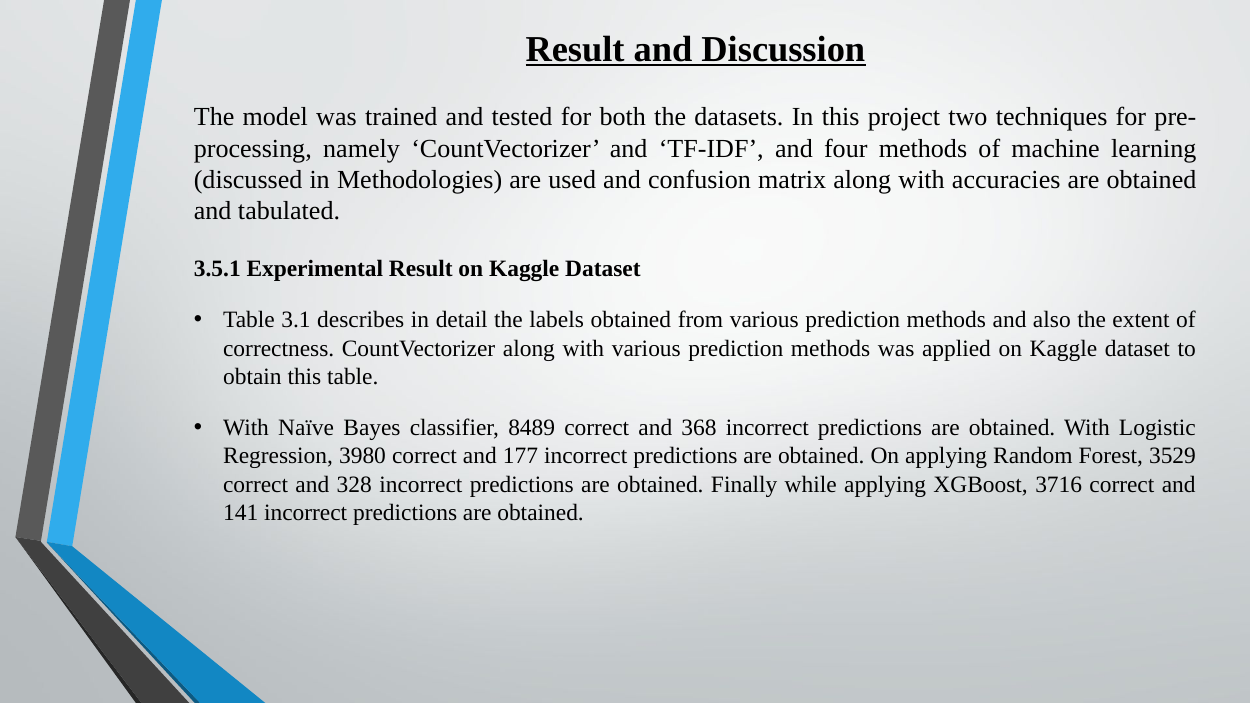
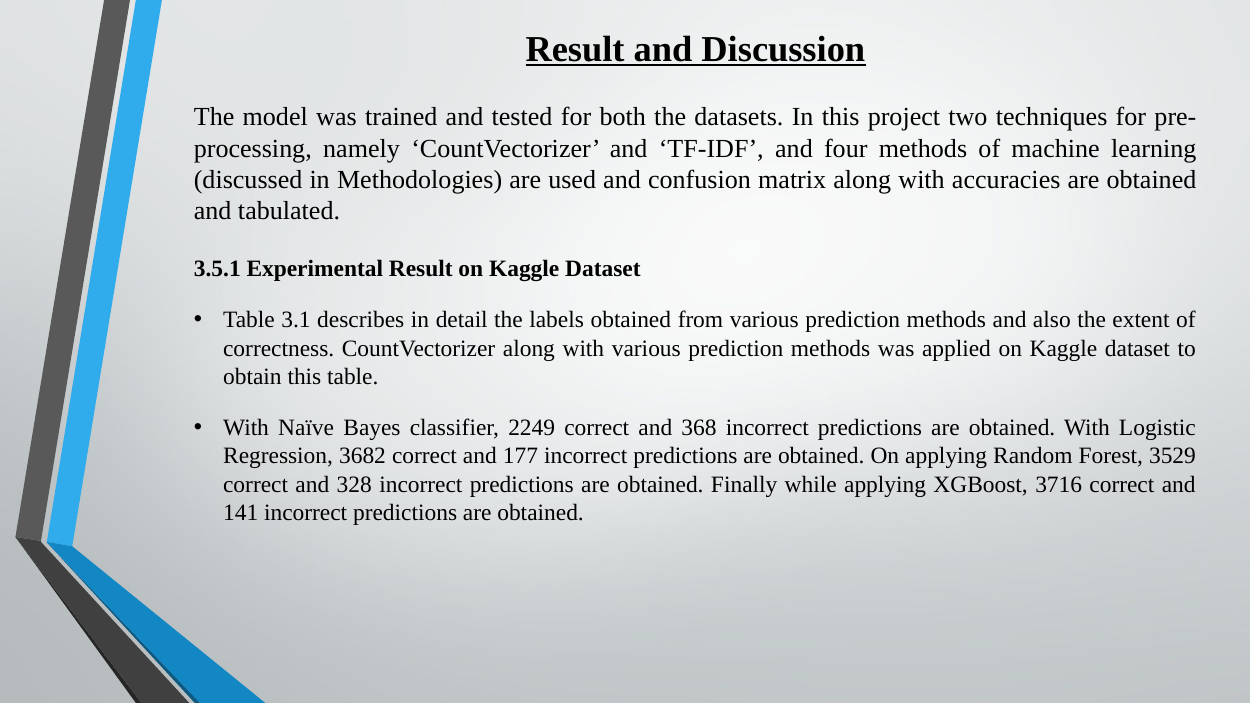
8489: 8489 -> 2249
3980: 3980 -> 3682
